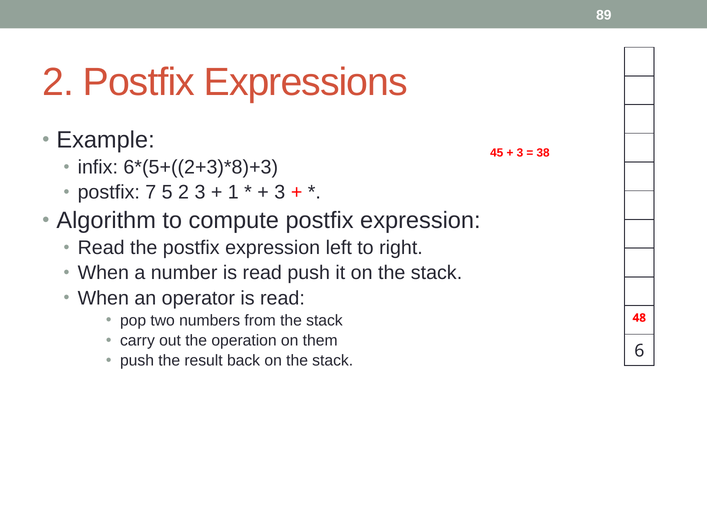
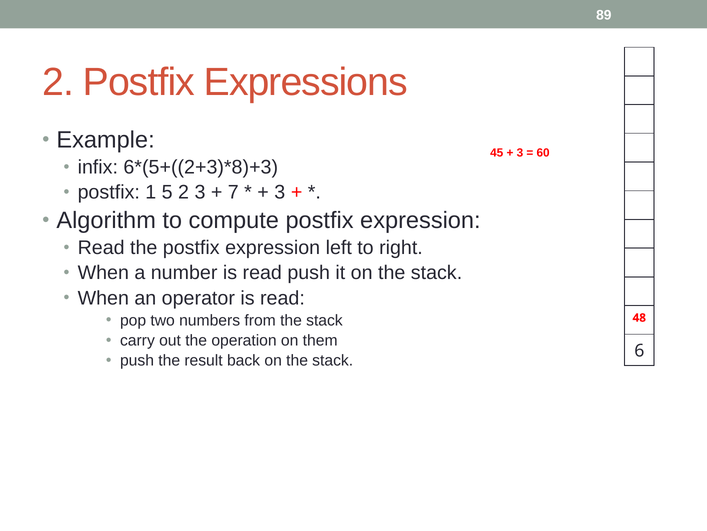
38: 38 -> 60
7: 7 -> 1
1: 1 -> 7
